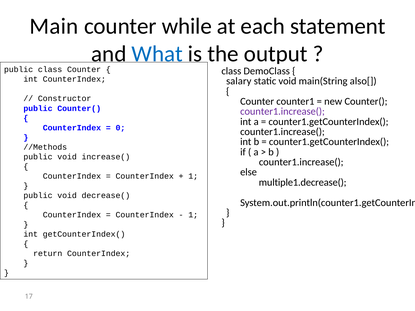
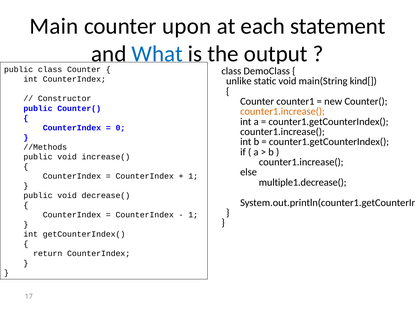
while: while -> upon
salary: salary -> unlike
also[: also[ -> kind[
counter1.increase( at (282, 112) colour: purple -> orange
